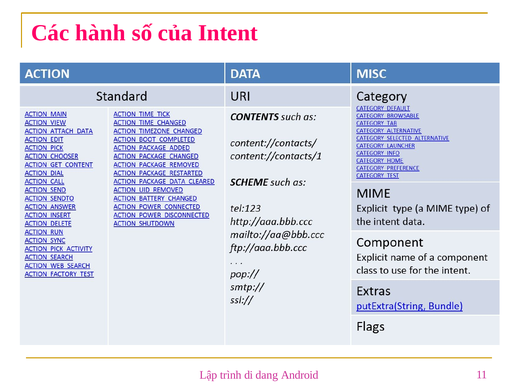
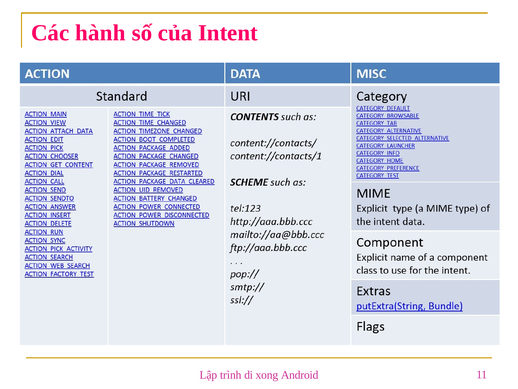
dang: dang -> xong
